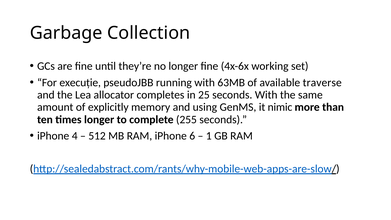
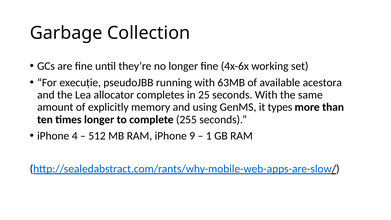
traverse: traverse -> acestora
nimic: nimic -> types
6: 6 -> 9
